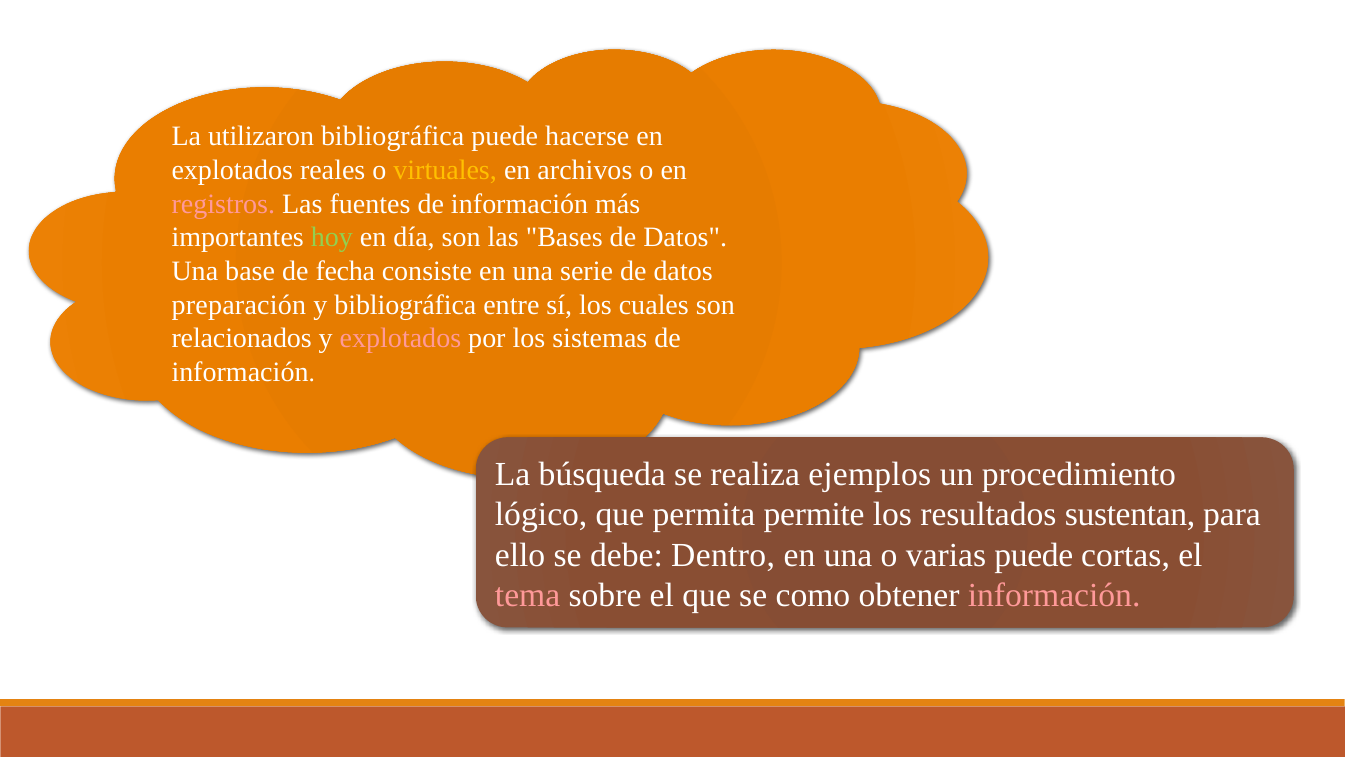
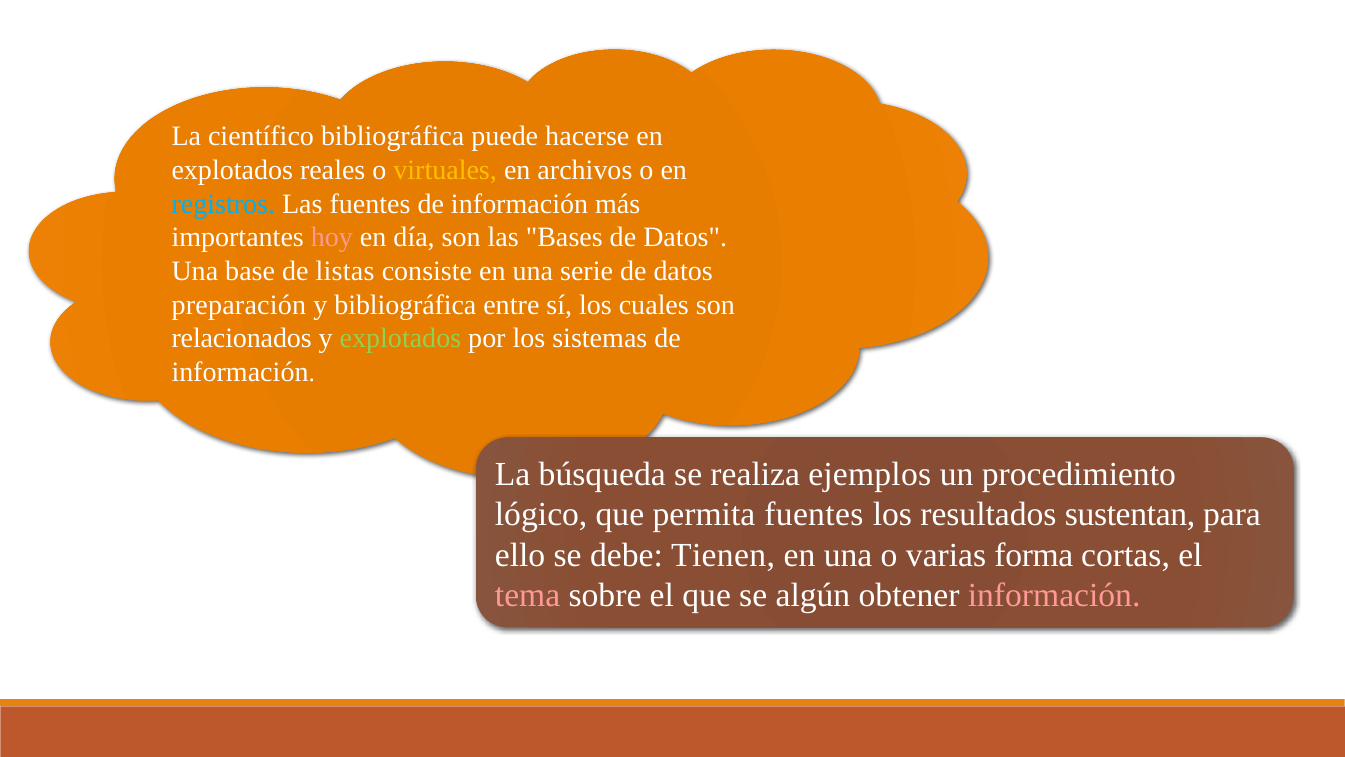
utilizaron: utilizaron -> científico
registros colour: pink -> light blue
hoy colour: light green -> pink
fecha: fecha -> listas
explotados at (400, 338) colour: pink -> light green
permita permite: permite -> fuentes
Dentro: Dentro -> Tienen
varias puede: puede -> forma
como: como -> algún
